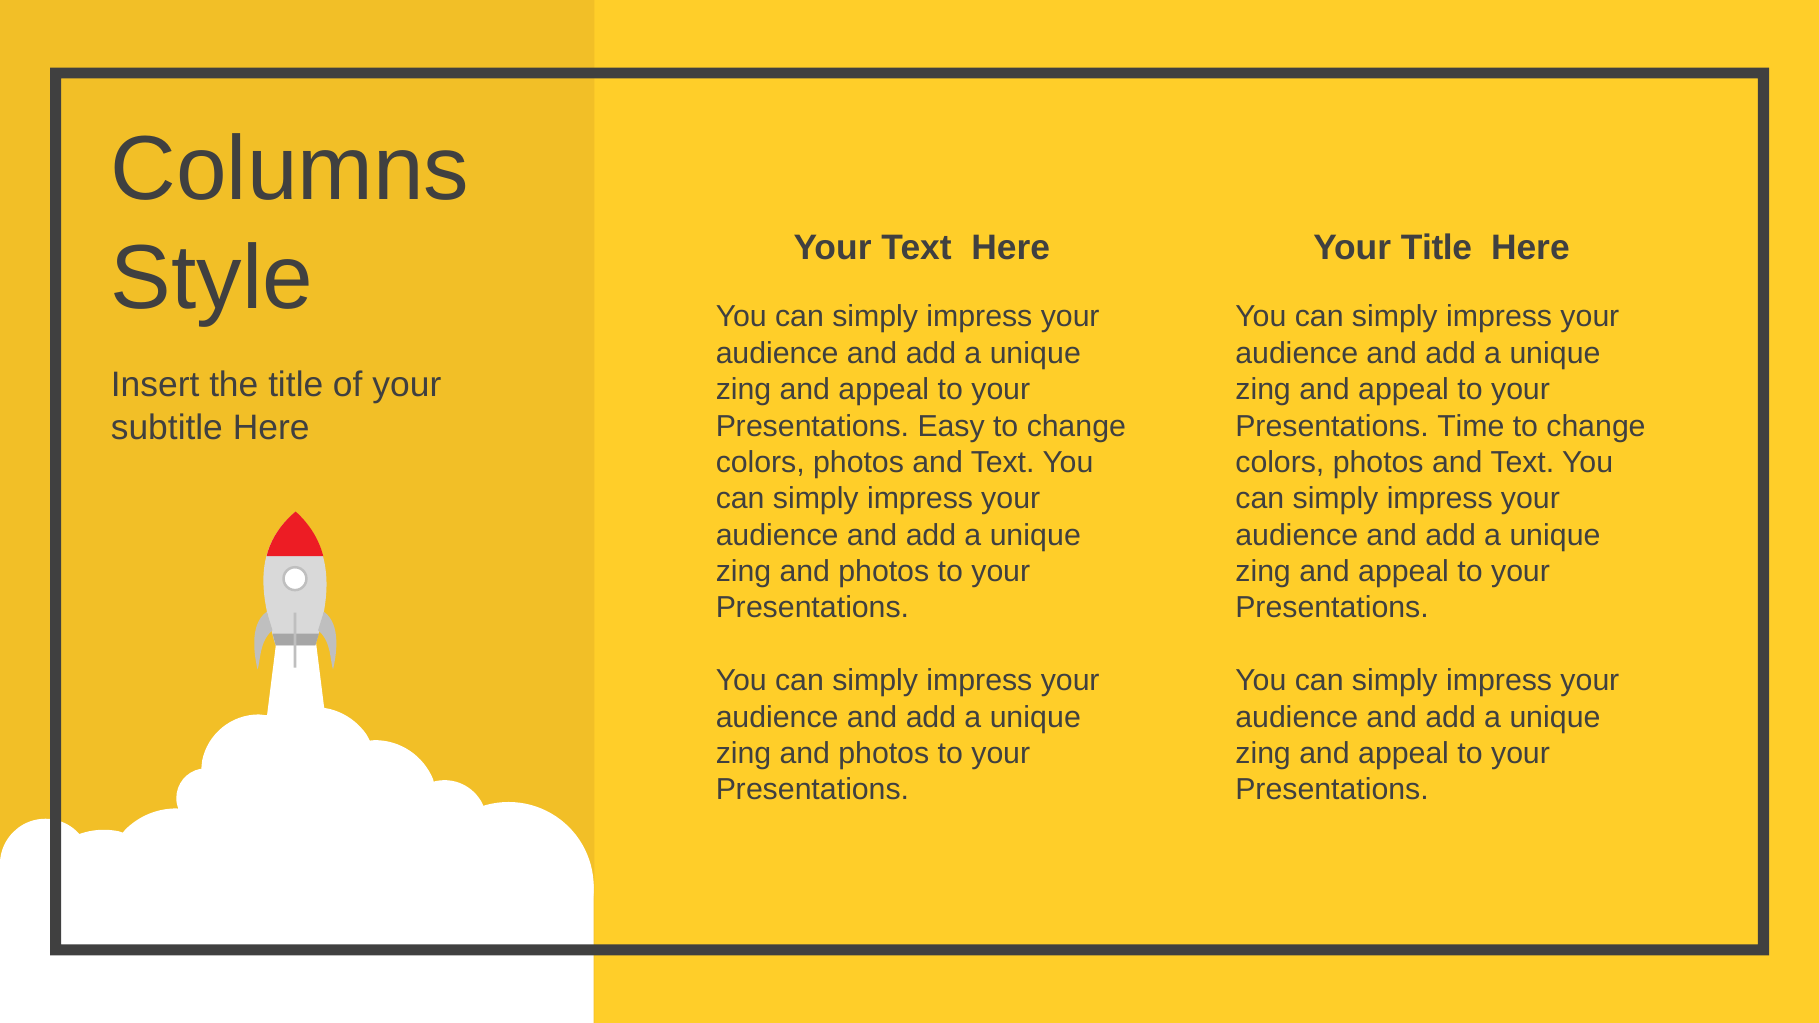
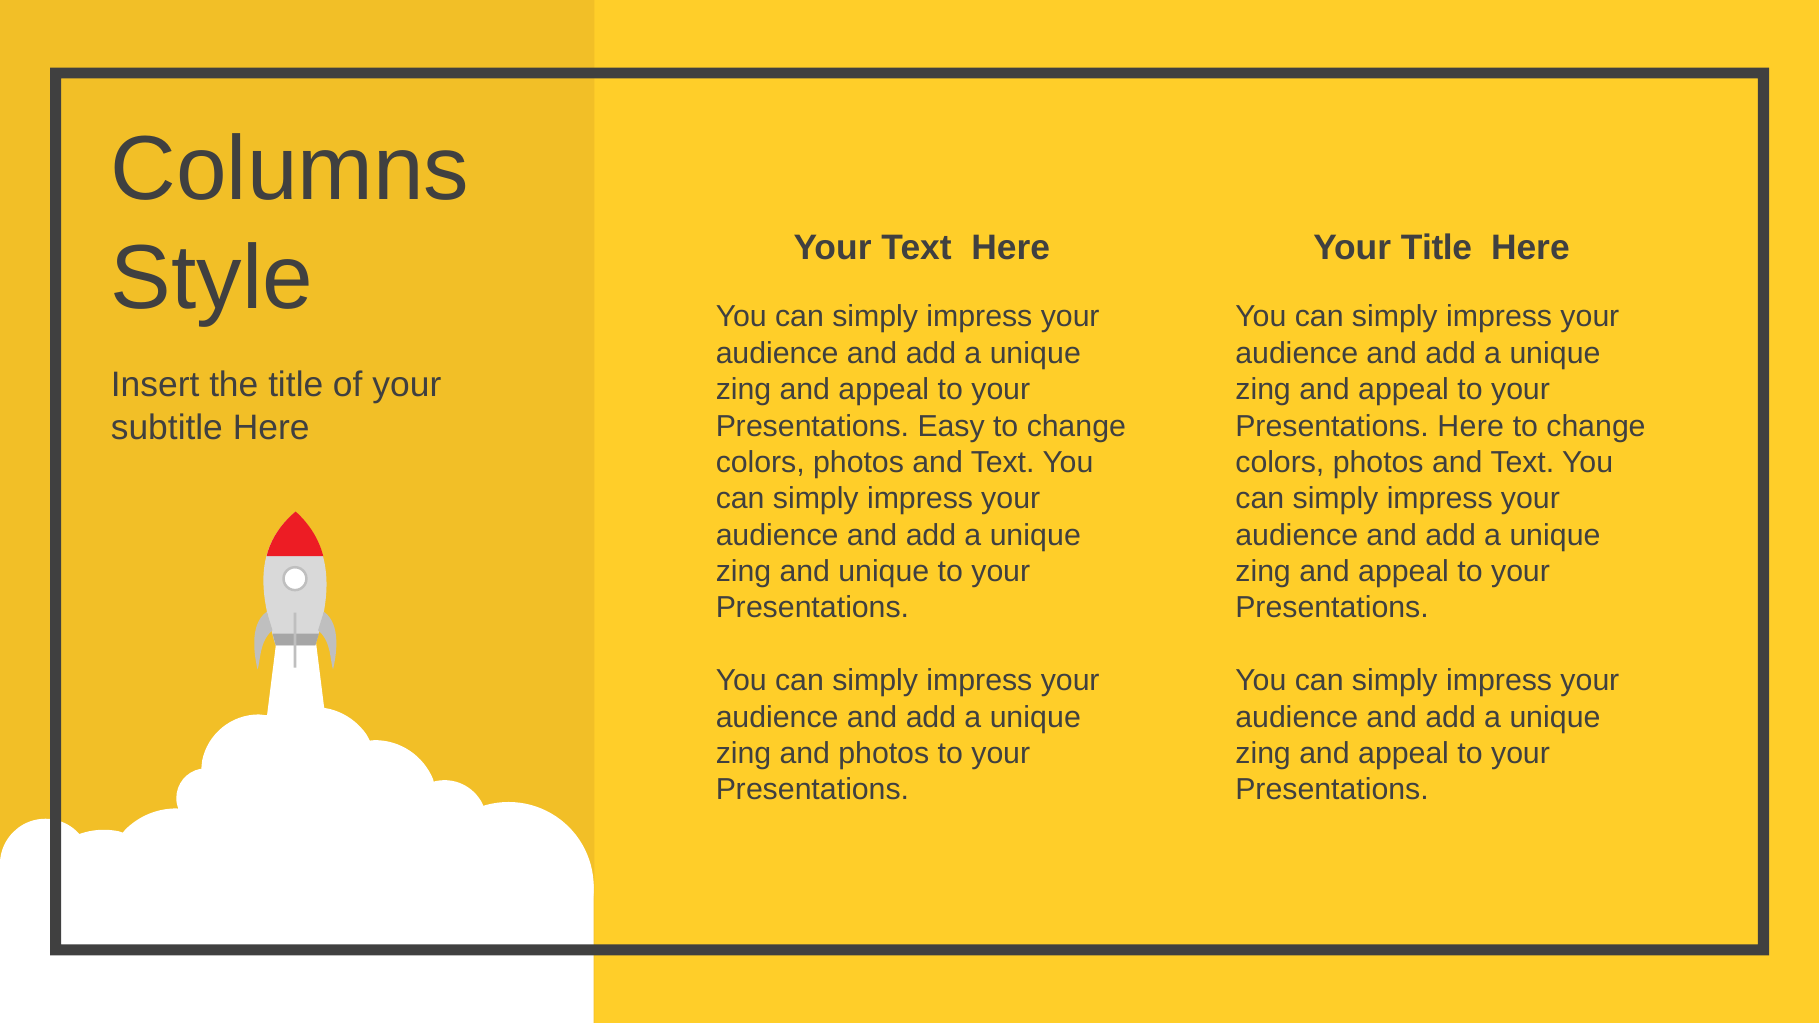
Presentations Time: Time -> Here
photos at (884, 572): photos -> unique
